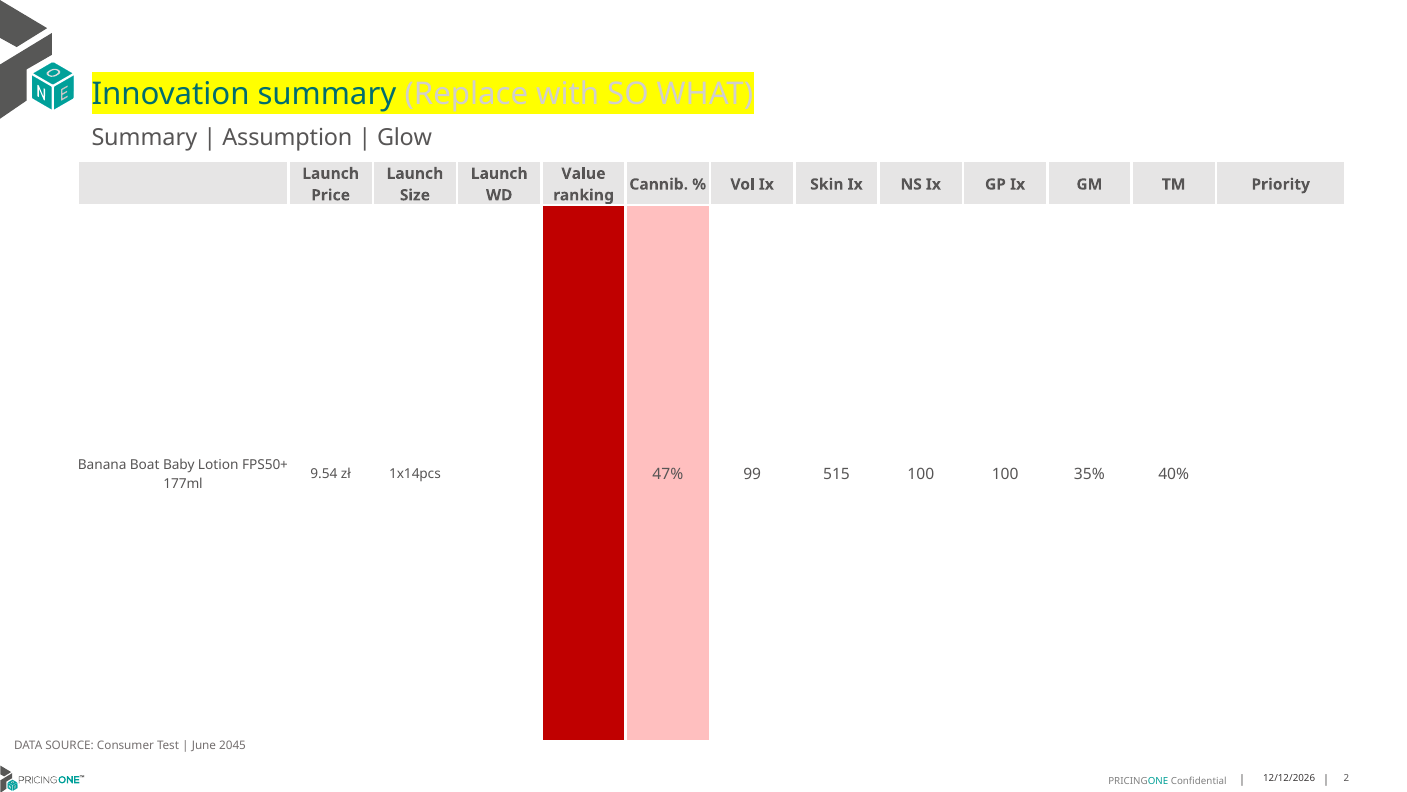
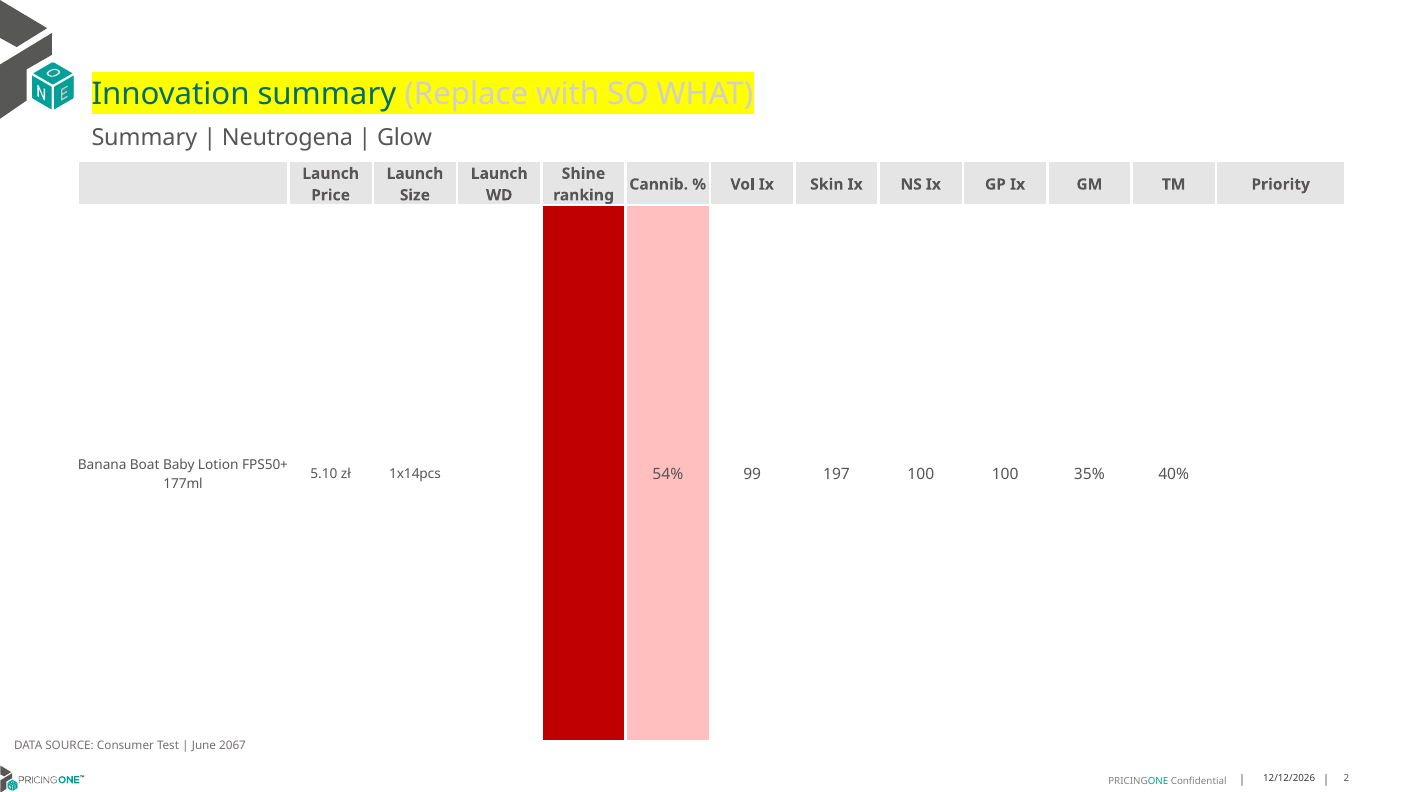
Assumption: Assumption -> Neutrogena
Value: Value -> Shine
9.54: 9.54 -> 5.10
47%: 47% -> 54%
515: 515 -> 197
2045: 2045 -> 2067
